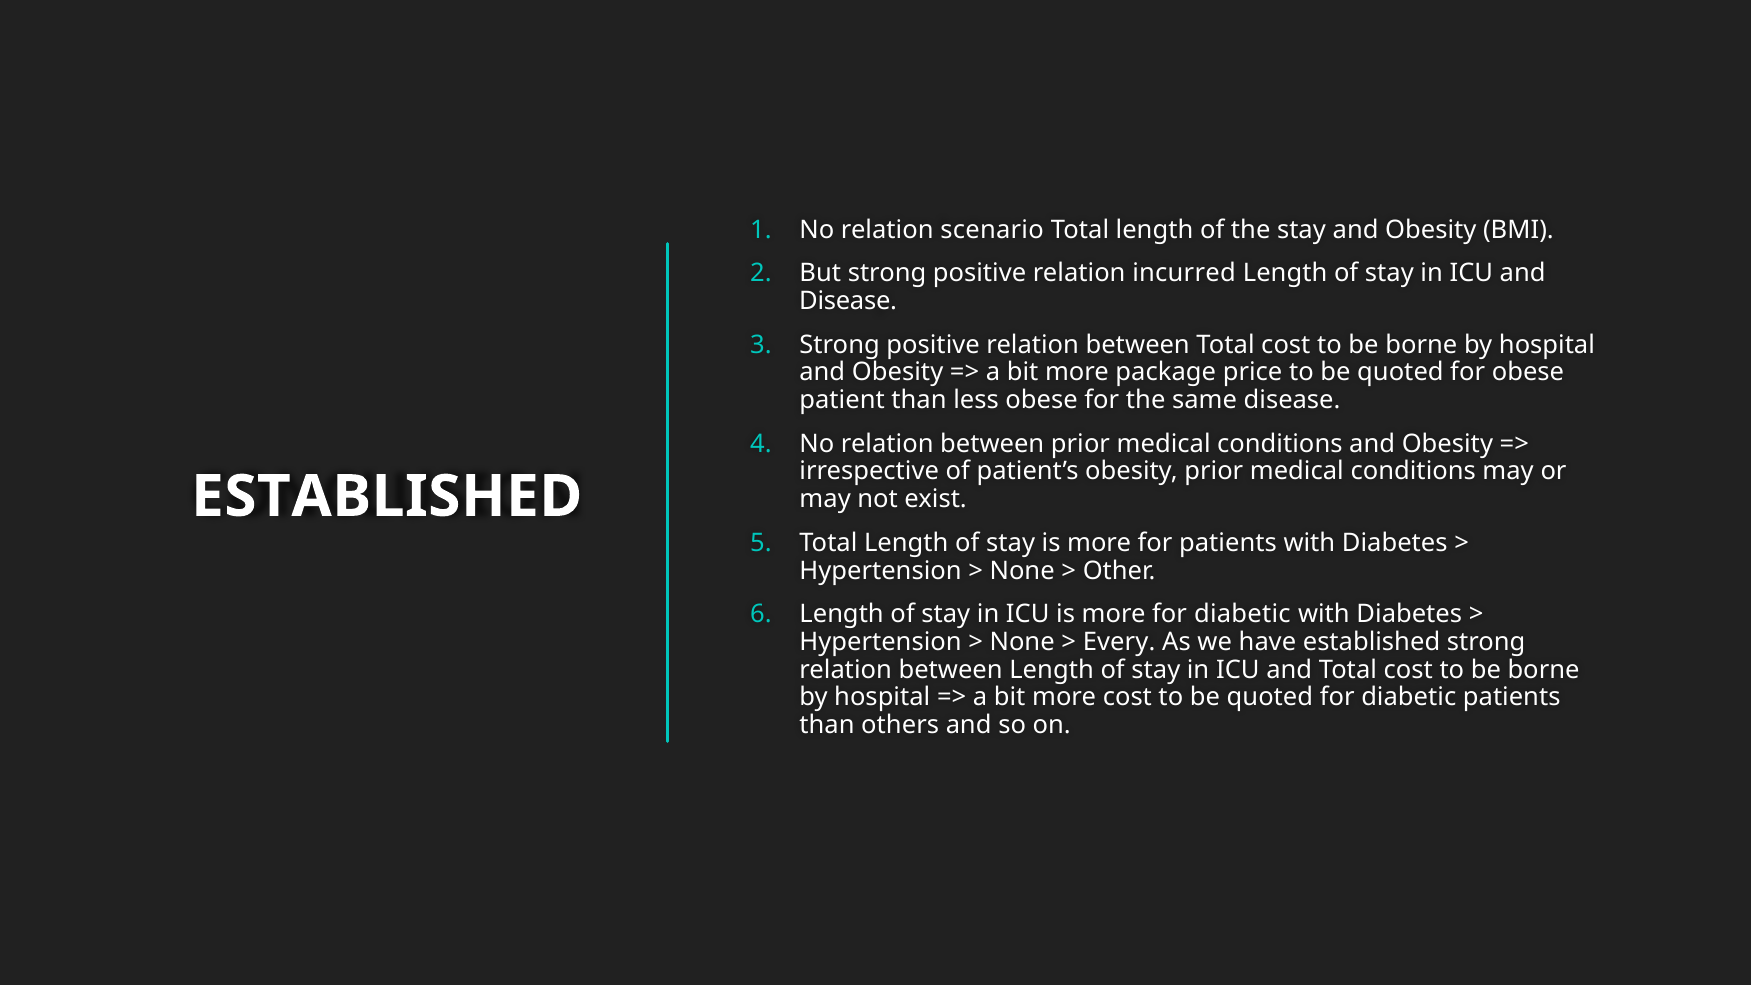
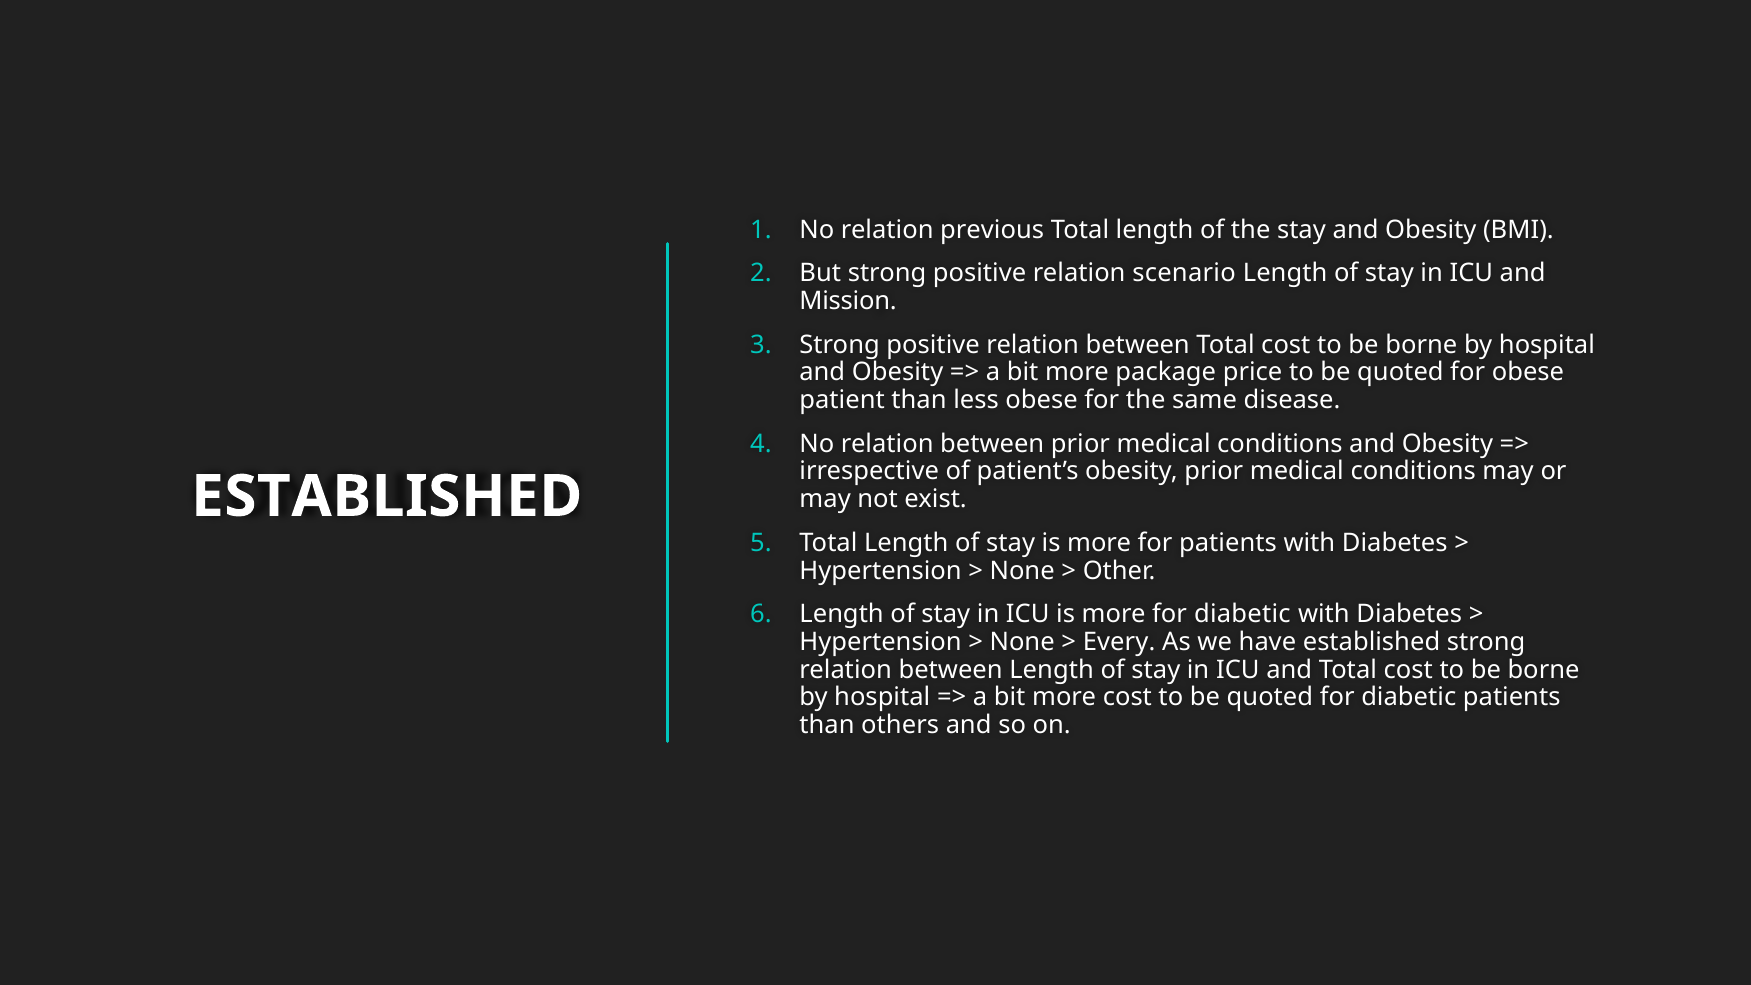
scenario: scenario -> previous
incurred: incurred -> scenario
Disease at (848, 301): Disease -> Mission
